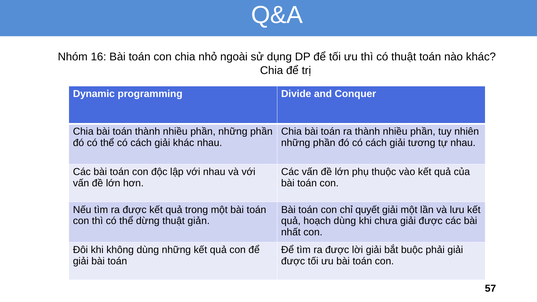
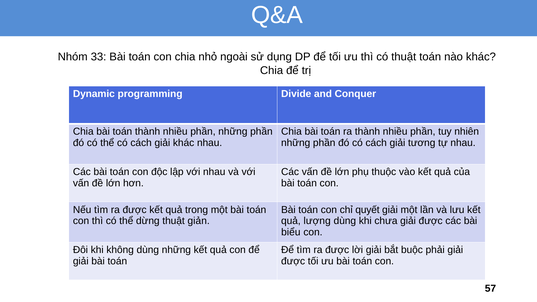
16: 16 -> 33
hoạch: hoạch -> lượng
nhất: nhất -> biểu
